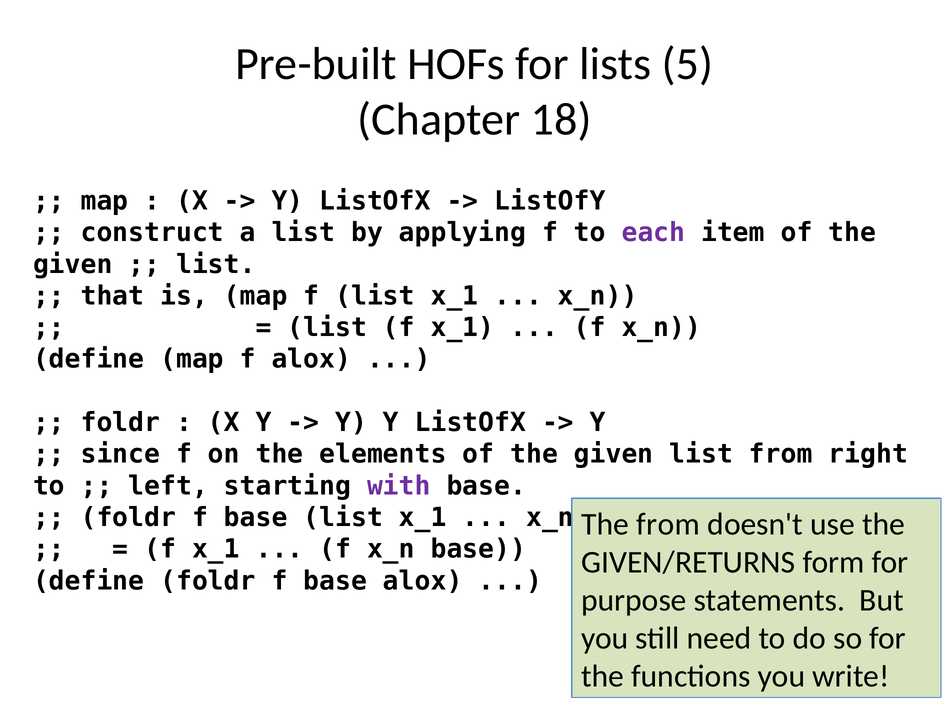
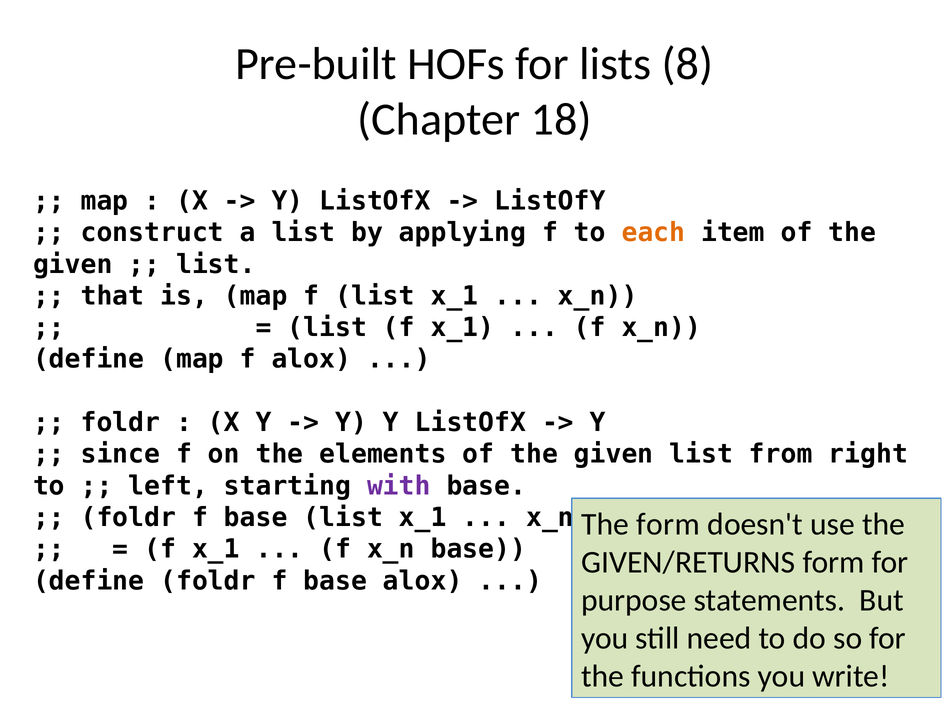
lists 5: 5 -> 8
each colour: purple -> orange
The from: from -> form
